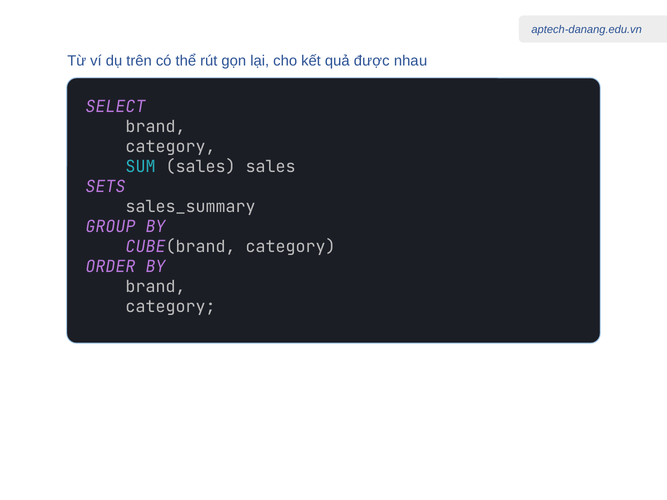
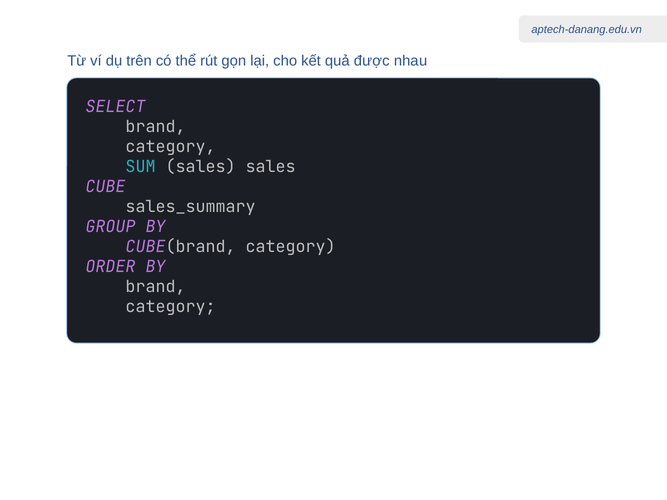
SETS: SETS -> CUBE
